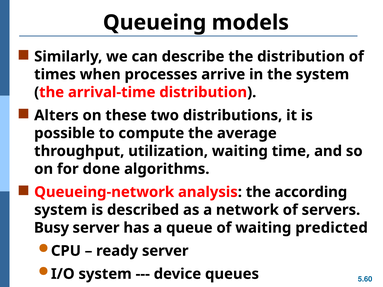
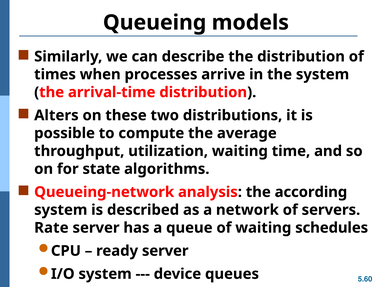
done: done -> state
Busy: Busy -> Rate
predicted: predicted -> schedules
